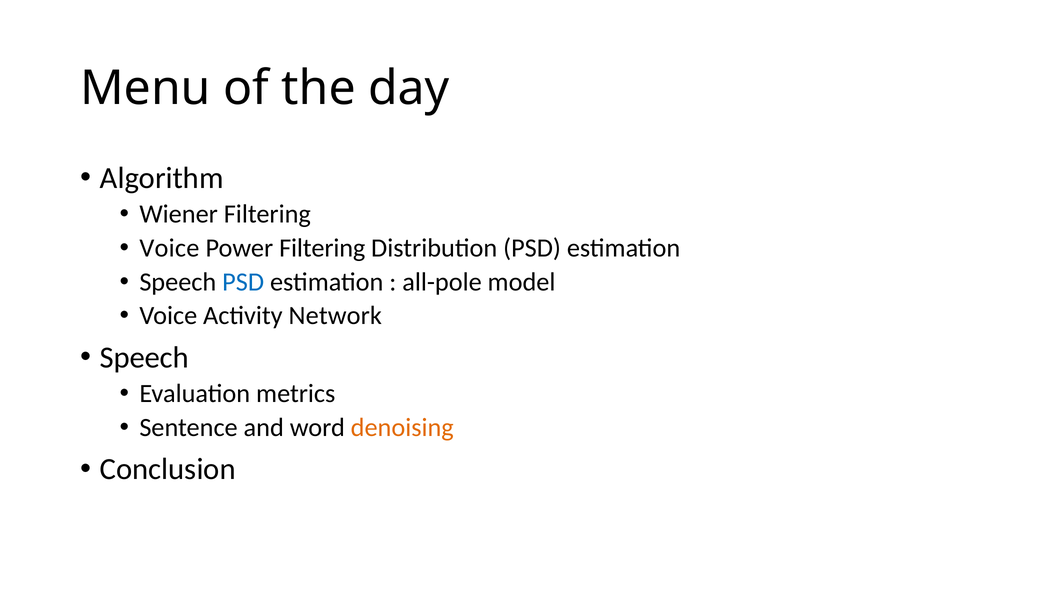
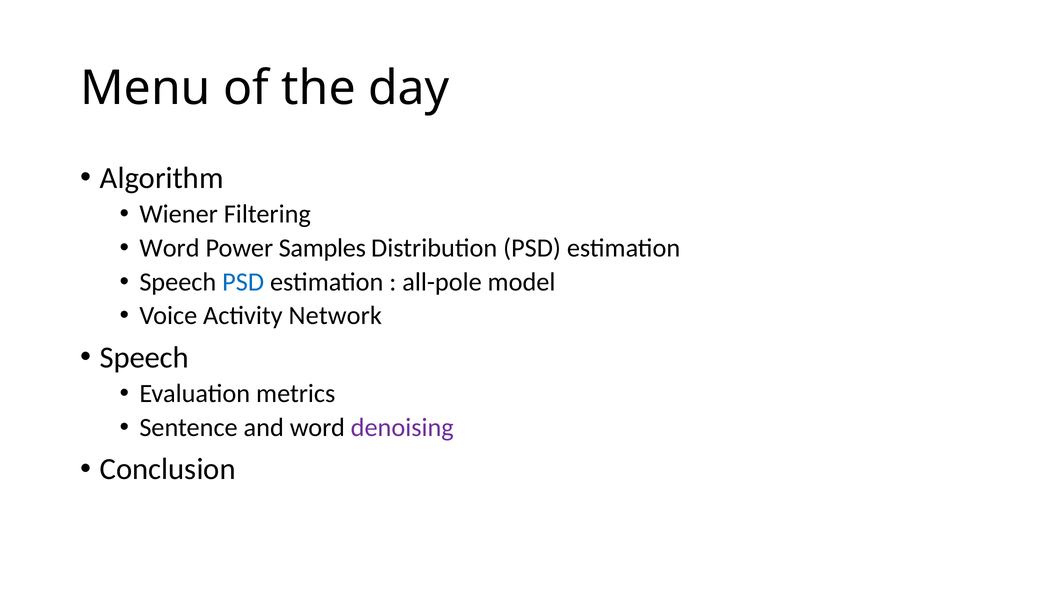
Voice at (169, 248): Voice -> Word
Power Filtering: Filtering -> Samples
denoising colour: orange -> purple
